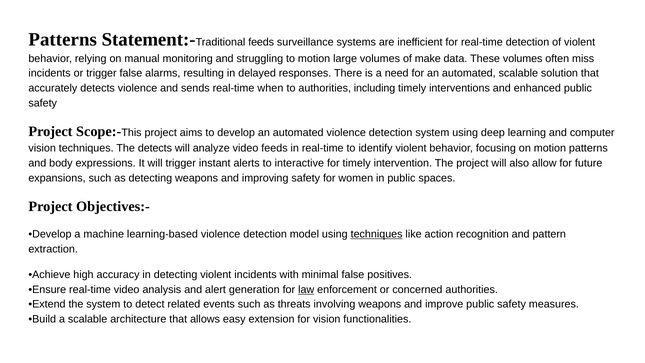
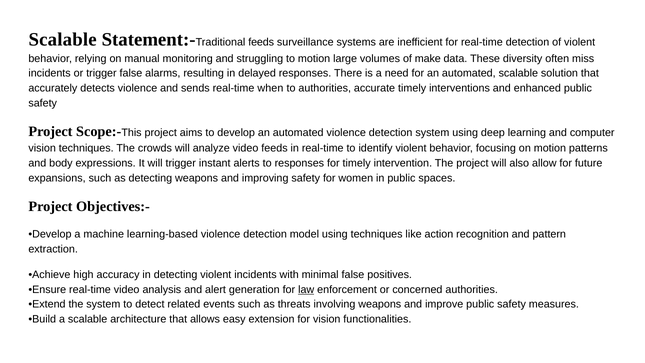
Patterns at (63, 39): Patterns -> Scalable
These volumes: volumes -> diversity
including: including -> accurate
The detects: detects -> crowds
to interactive: interactive -> responses
techniques at (377, 234) underline: present -> none
